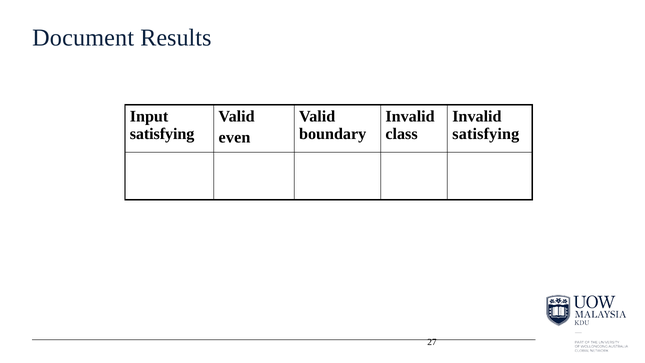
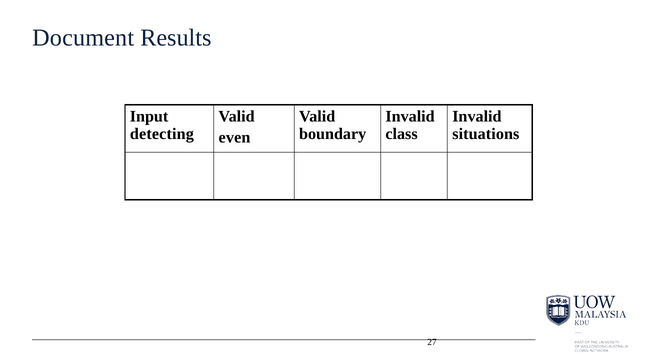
satisfying at (162, 134): satisfying -> detecting
satisfying at (486, 134): satisfying -> situations
